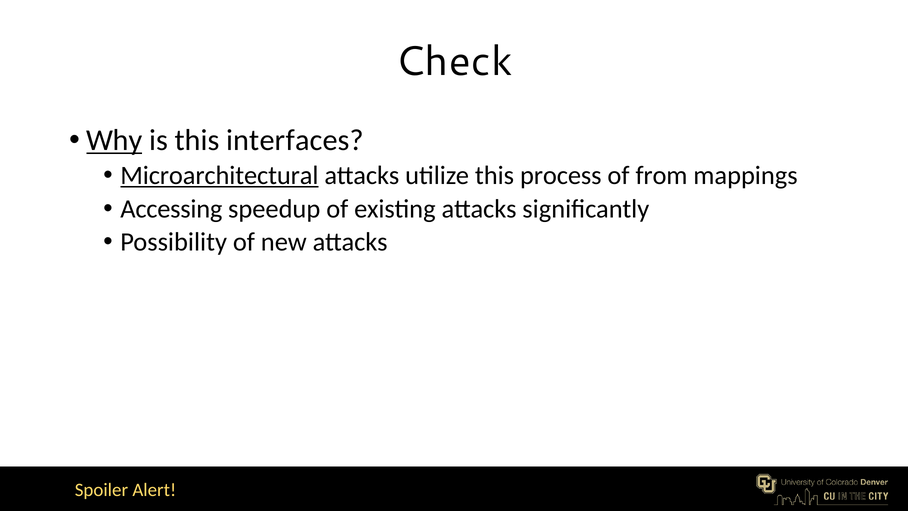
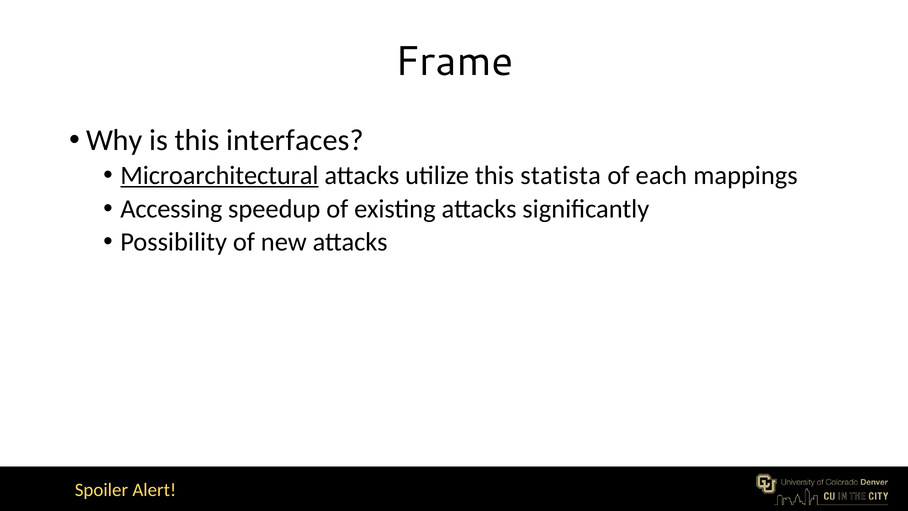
Check: Check -> Frame
Why underline: present -> none
process: process -> statista
from: from -> each
